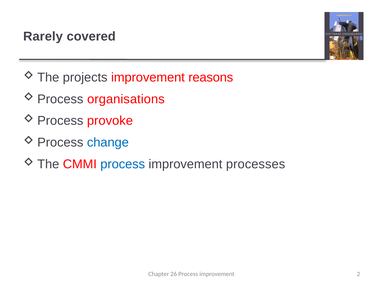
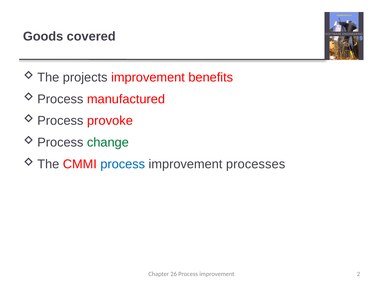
Rarely: Rarely -> Goods
reasons: reasons -> benefits
organisations: organisations -> manufactured
change colour: blue -> green
